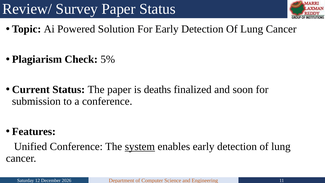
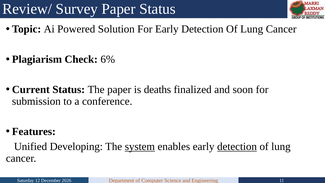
5%: 5% -> 6%
Unified Conference: Conference -> Developing
detection at (237, 146) underline: none -> present
